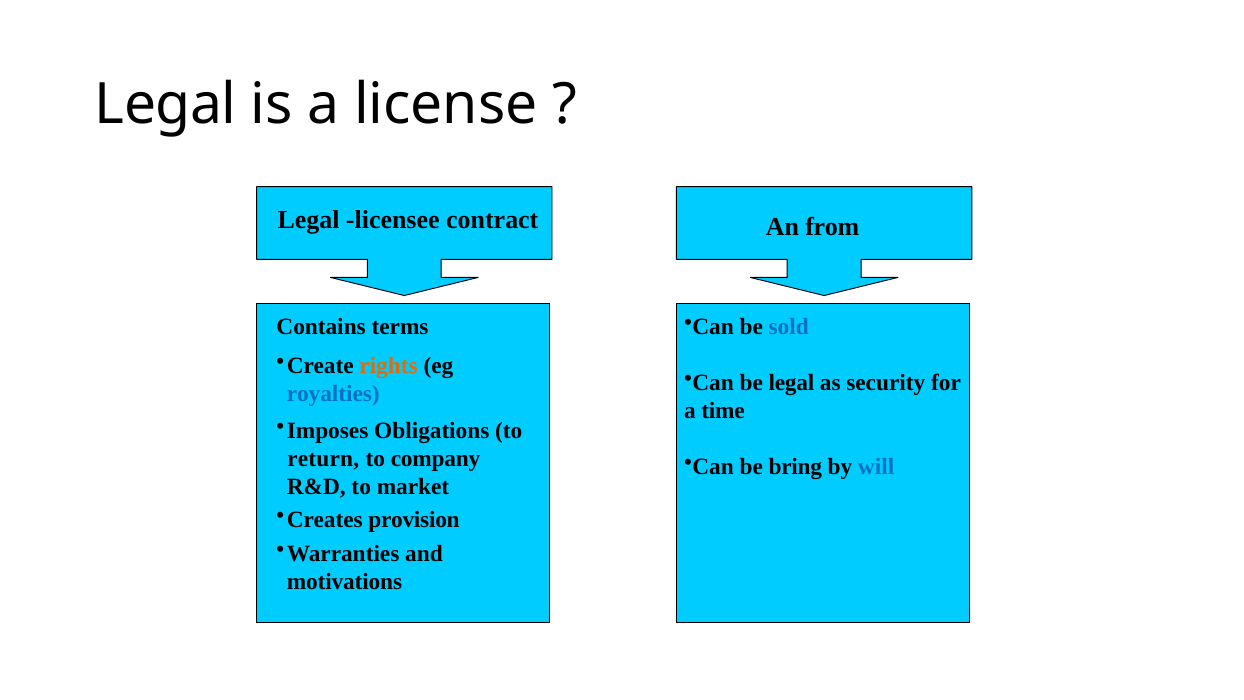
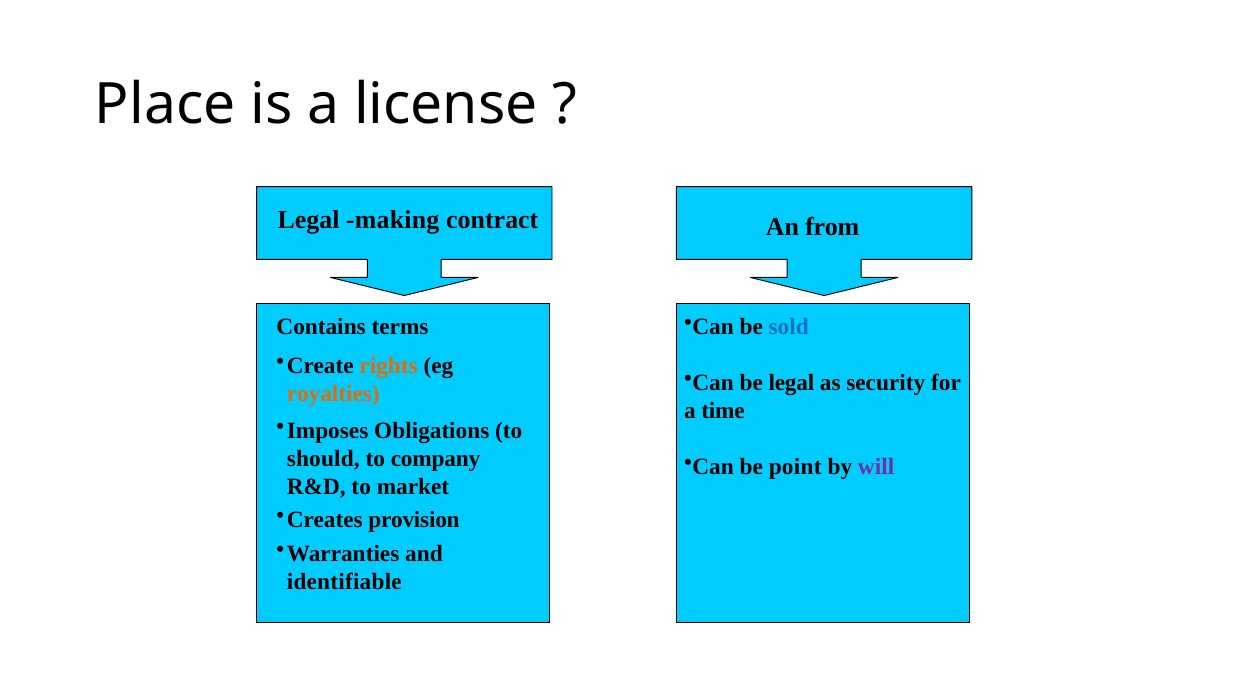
Legal at (166, 104): Legal -> Place
licensee: licensee -> making
royalties colour: blue -> orange
return: return -> should
bring: bring -> point
will colour: blue -> purple
motivations: motivations -> identifiable
